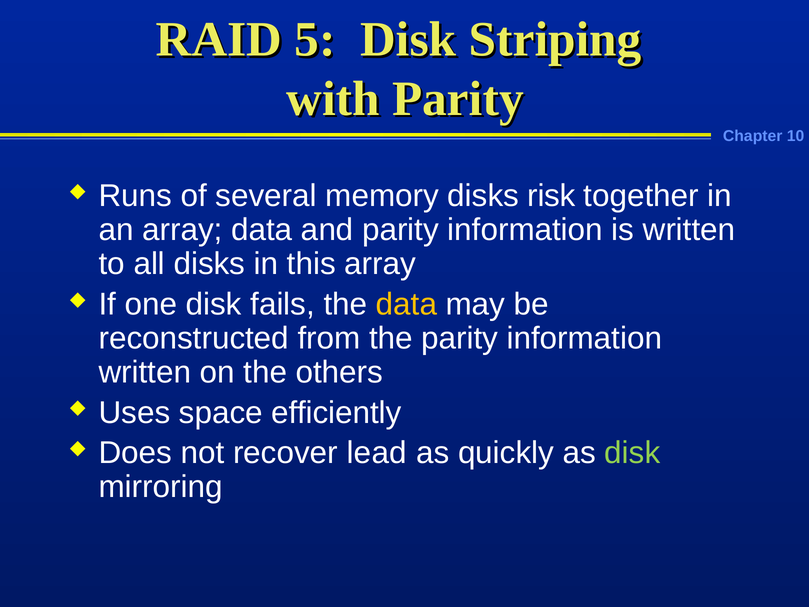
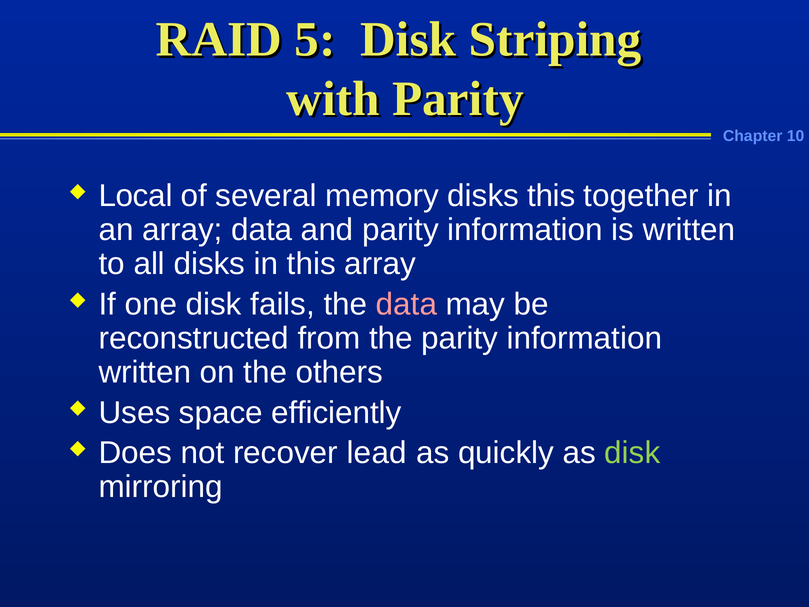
Runs: Runs -> Local
disks risk: risk -> this
data at (406, 304) colour: yellow -> pink
